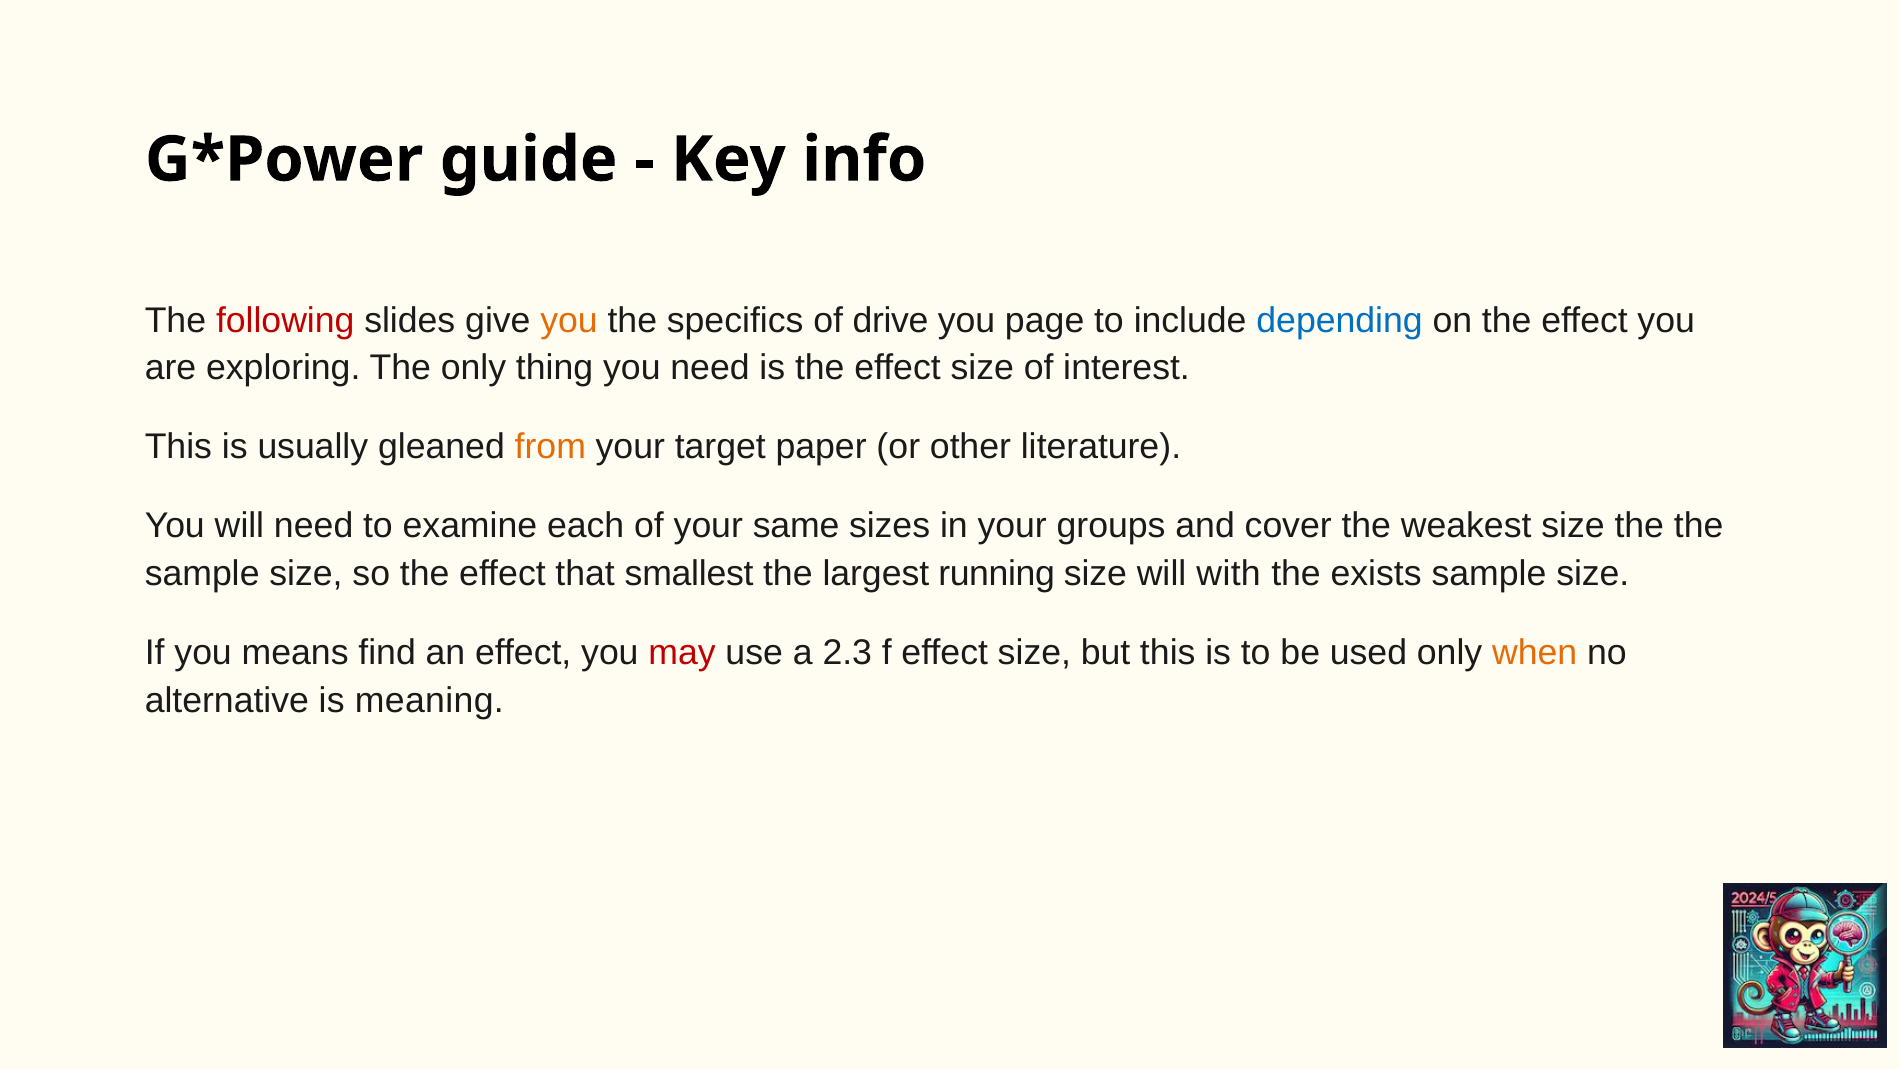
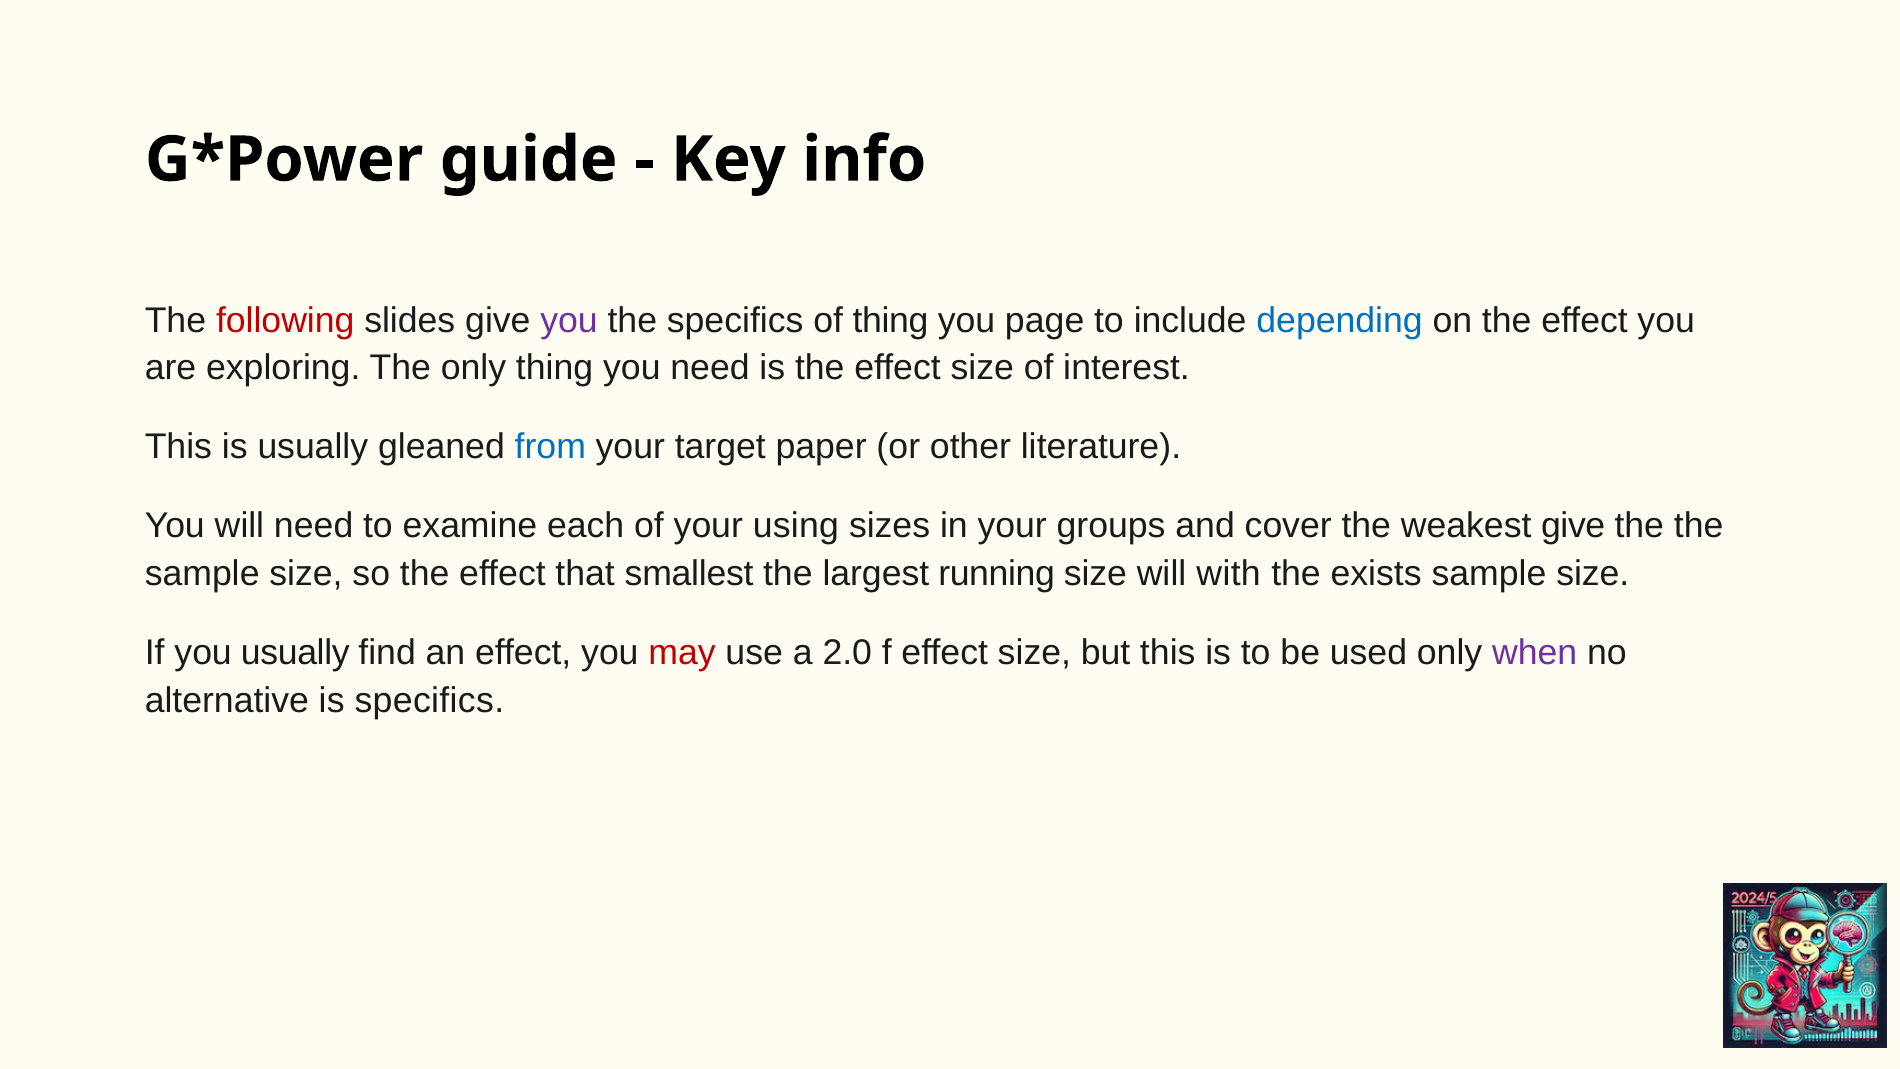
you at (569, 320) colour: orange -> purple
of drive: drive -> thing
from colour: orange -> blue
same: same -> using
weakest size: size -> give
you means: means -> usually
2.3: 2.3 -> 2.0
when colour: orange -> purple
is meaning: meaning -> specifics
